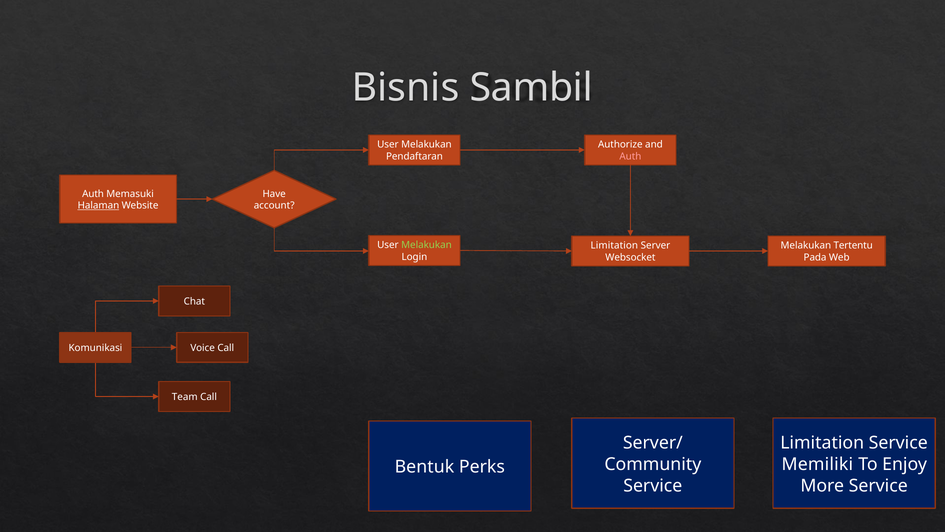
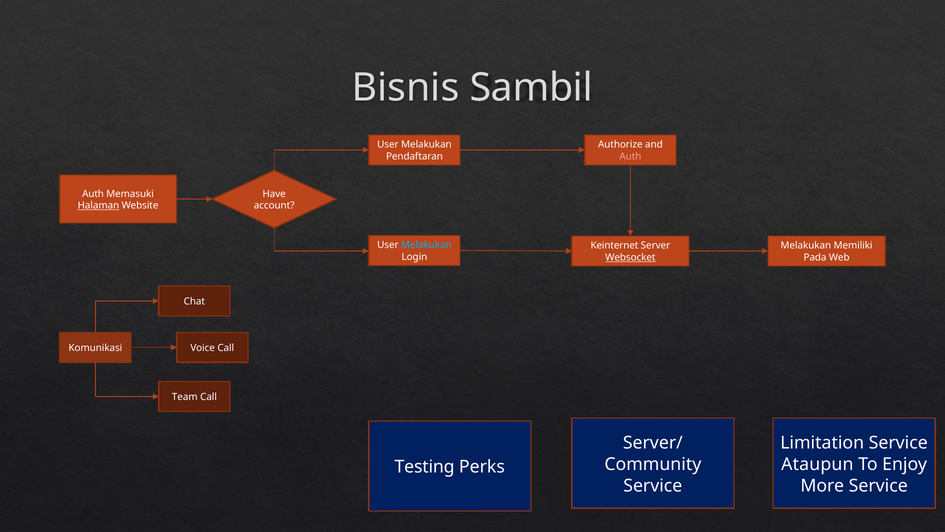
Melakukan at (426, 245) colour: light green -> light blue
Limitation at (614, 246): Limitation -> Keinternet
Tertentu: Tertentu -> Memiliki
Websocket underline: none -> present
Memiliki: Memiliki -> Ataupun
Bentuk: Bentuk -> Testing
